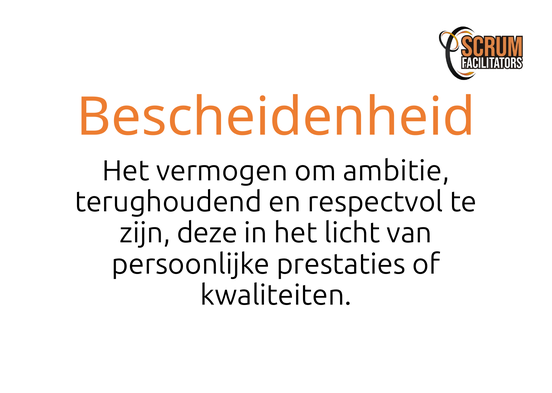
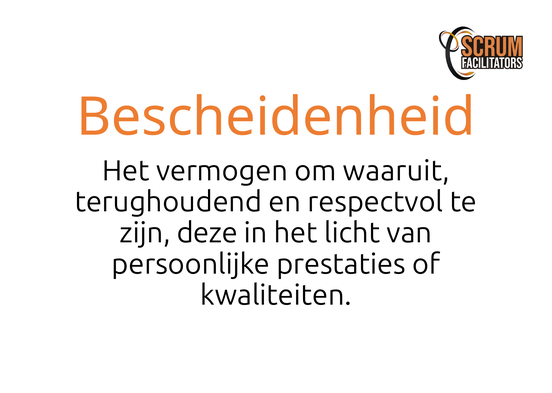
ambitie: ambitie -> waaruit
